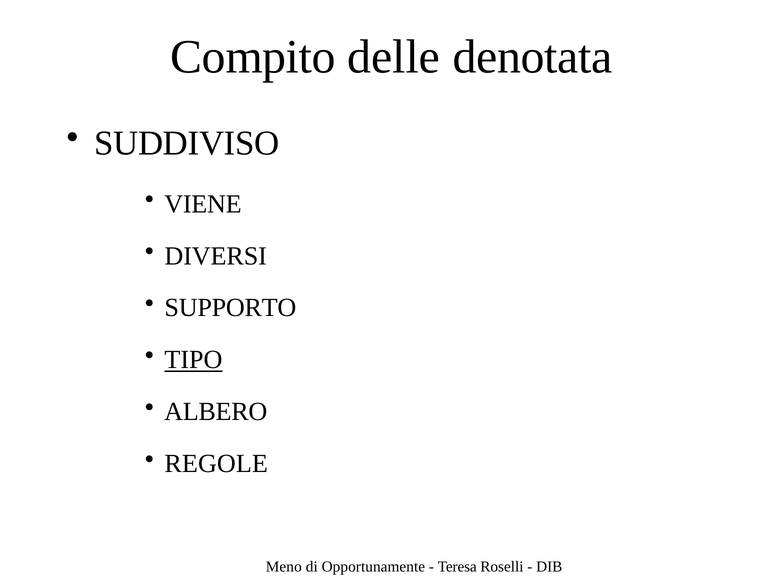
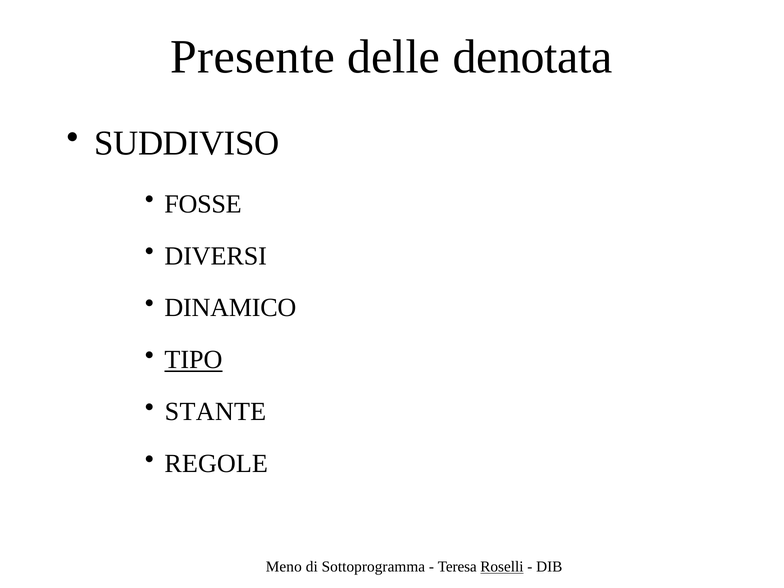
Compito: Compito -> Presente
VIENE: VIENE -> FOSSE
SUPPORTO: SUPPORTO -> DINAMICO
ALBERO: ALBERO -> STANTE
Opportunamente: Opportunamente -> Sottoprogramma
Roselli underline: none -> present
